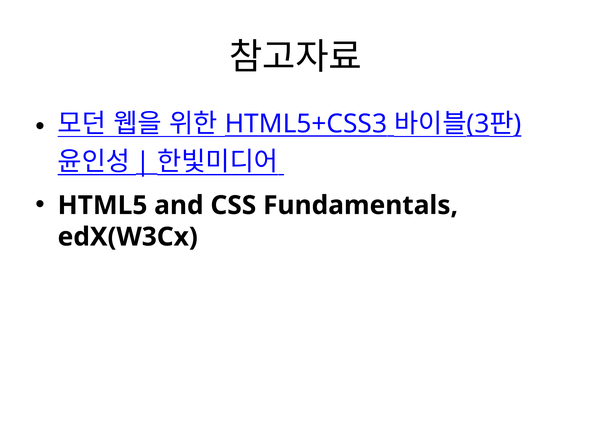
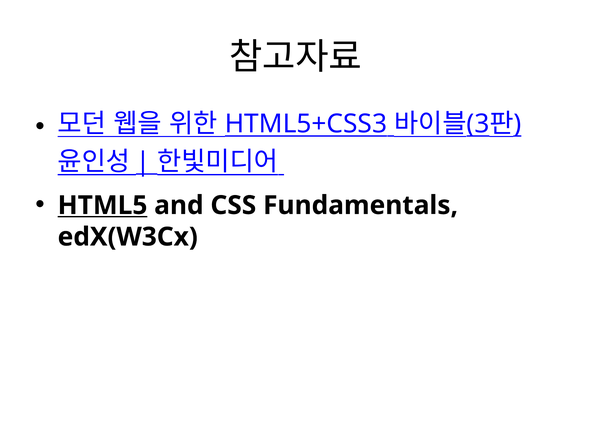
HTML5 underline: none -> present
